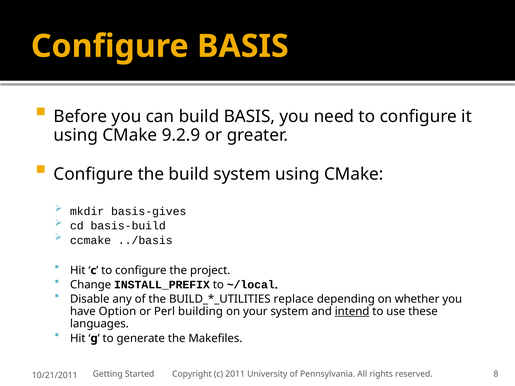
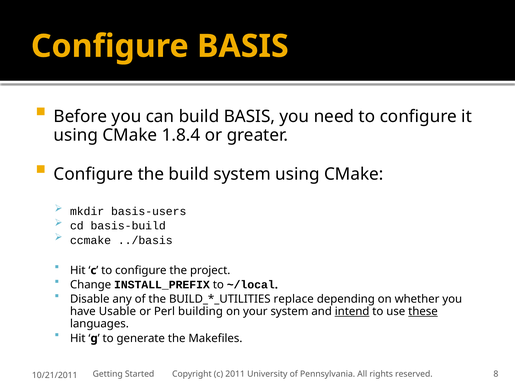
9.2.9: 9.2.9 -> 1.8.4
basis-gives: basis-gives -> basis-users
Option: Option -> Usable
these underline: none -> present
